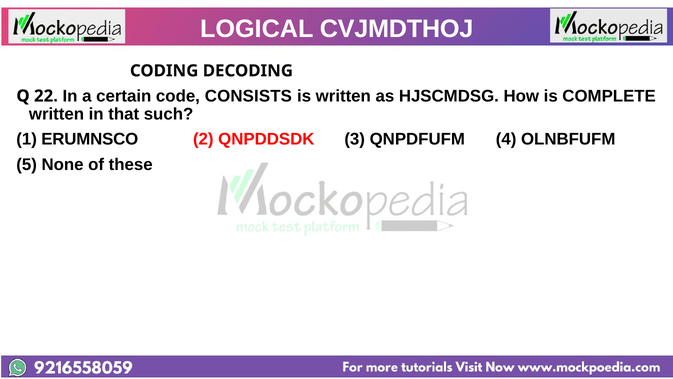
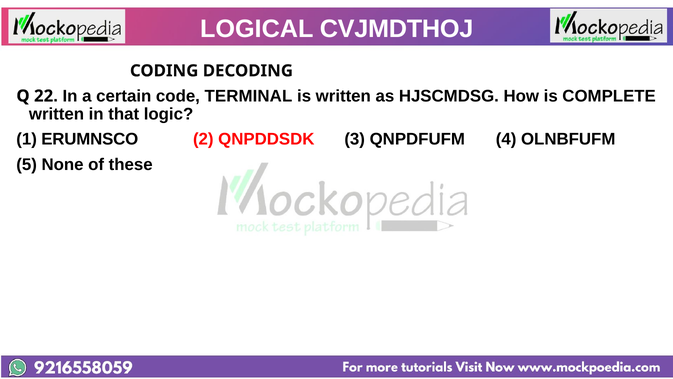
CONSISTS: CONSISTS -> TERMINAL
such: such -> logic
